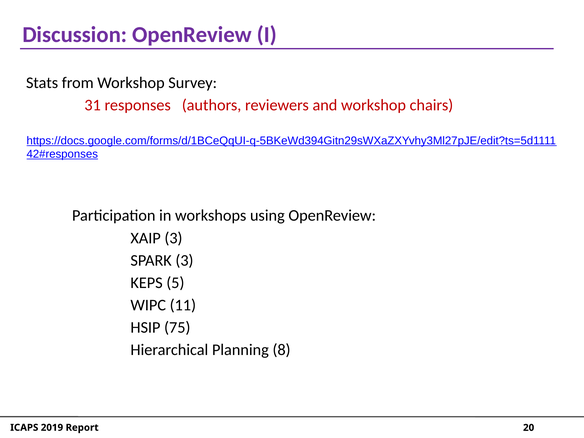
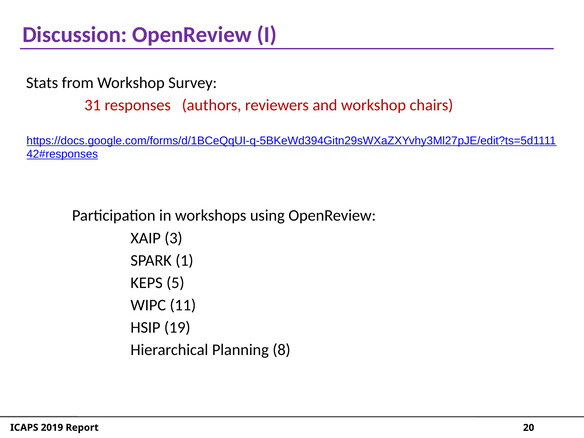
SPARK 3: 3 -> 1
75: 75 -> 19
